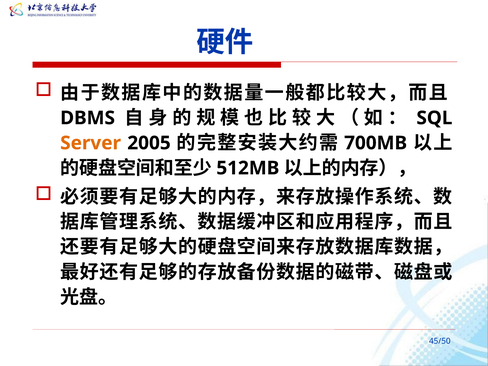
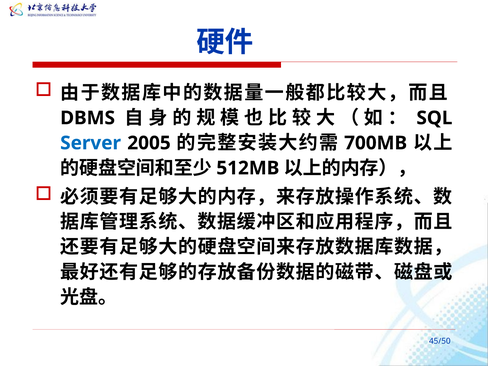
Server colour: orange -> blue
